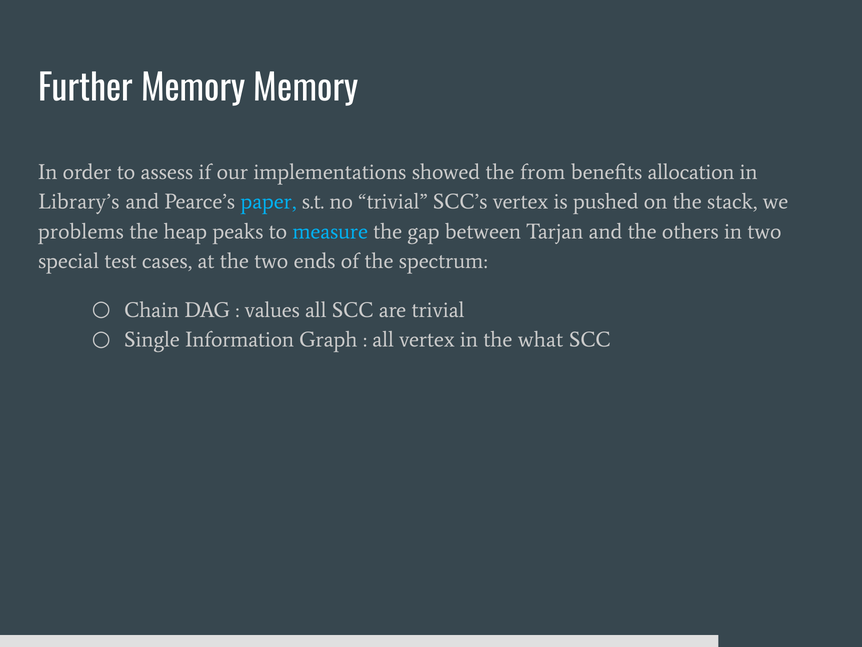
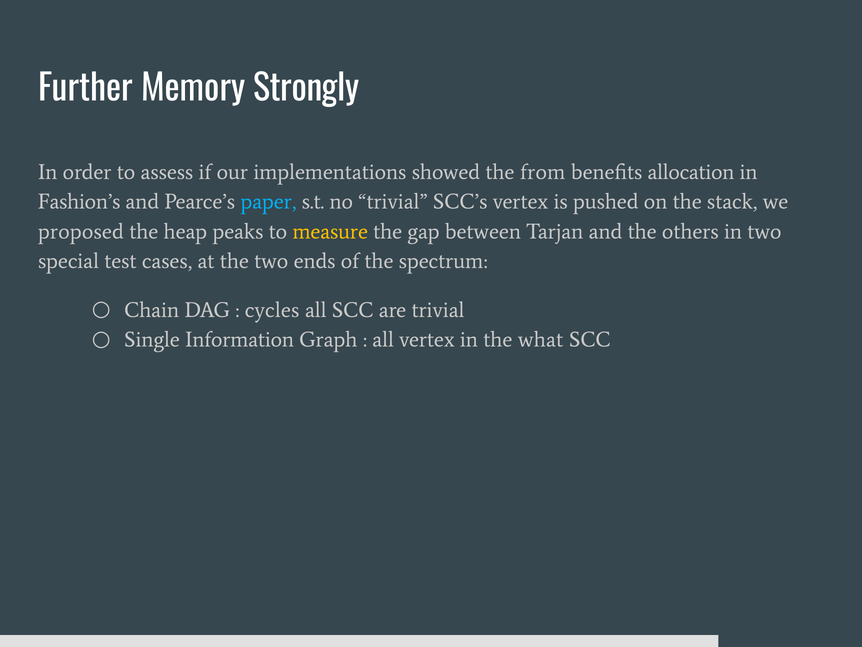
Memory Memory: Memory -> Strongly
Library’s: Library’s -> Fashion’s
problems: problems -> proposed
measure colour: light blue -> yellow
values: values -> cycles
